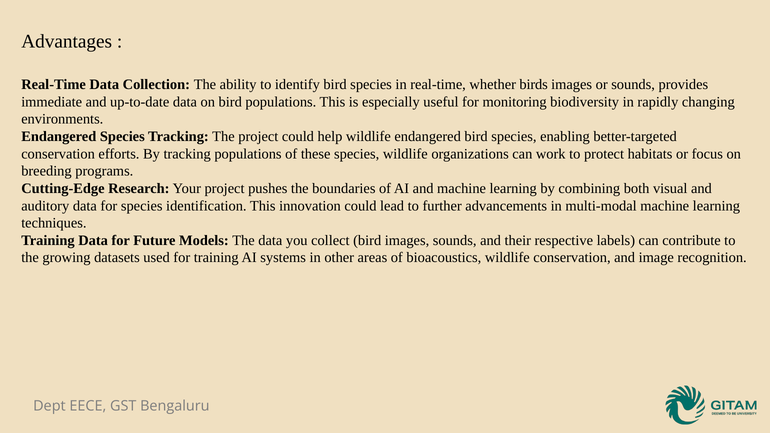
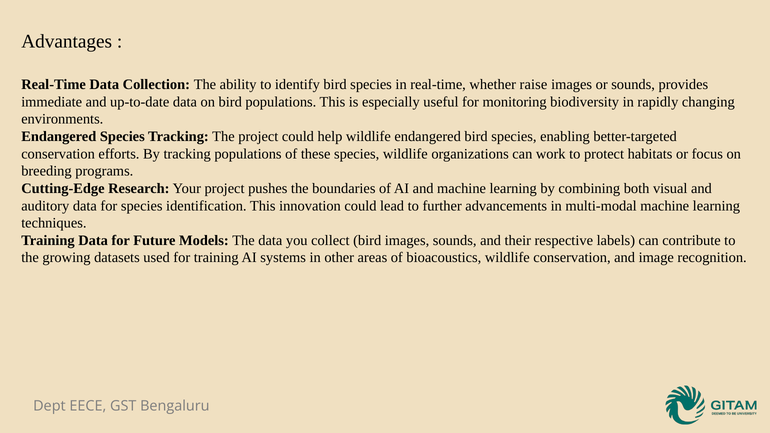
birds: birds -> raise
